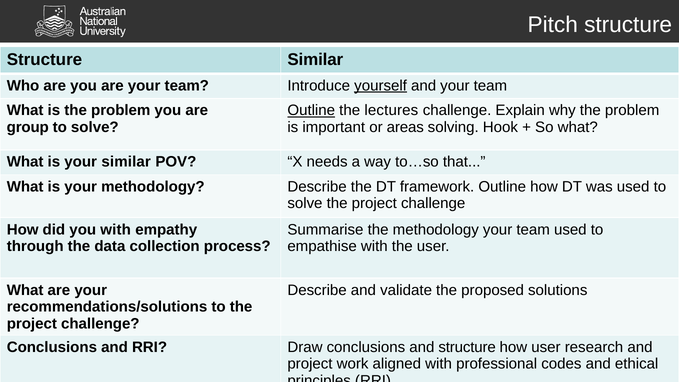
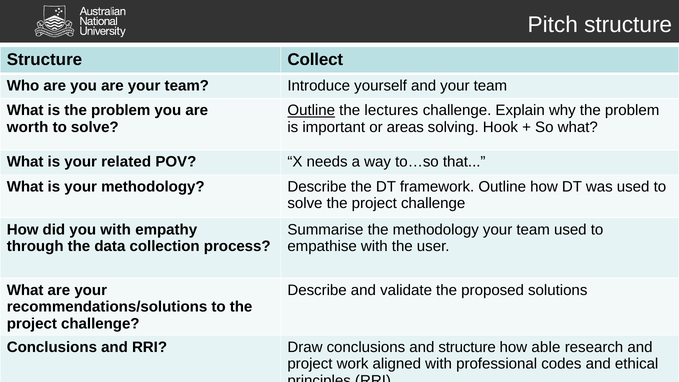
Structure Similar: Similar -> Collect
yourself underline: present -> none
group: group -> worth
your similar: similar -> related
how user: user -> able
